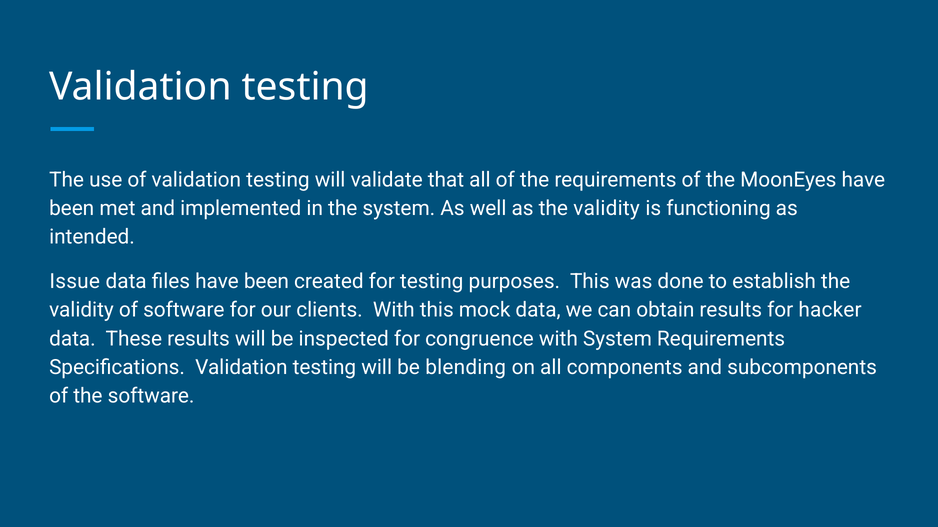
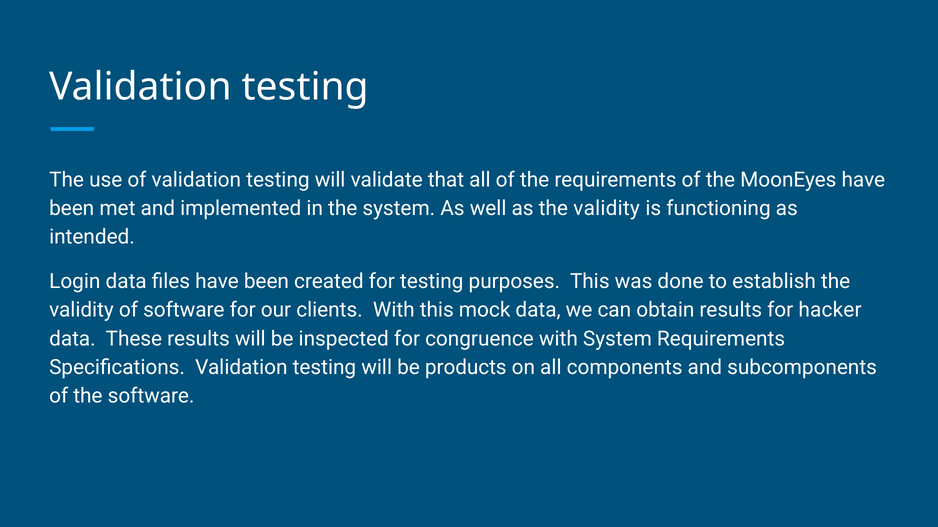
Issue: Issue -> Login
blending: blending -> products
